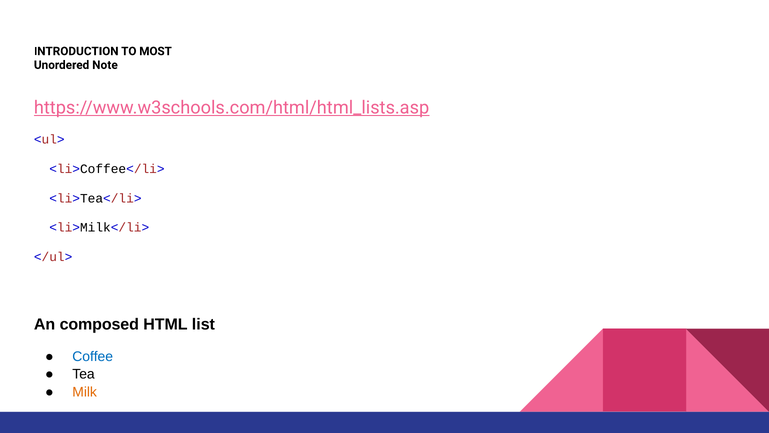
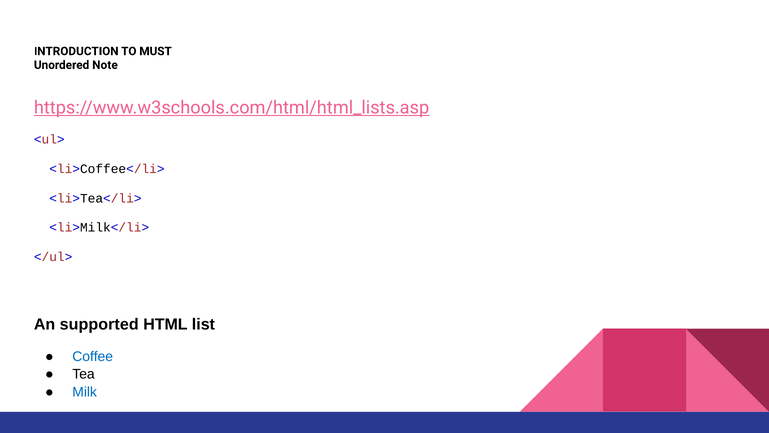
MOST: MOST -> MUST
composed: composed -> supported
Milk colour: orange -> blue
